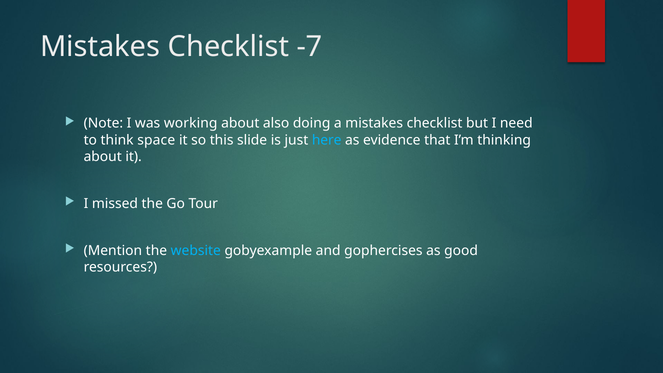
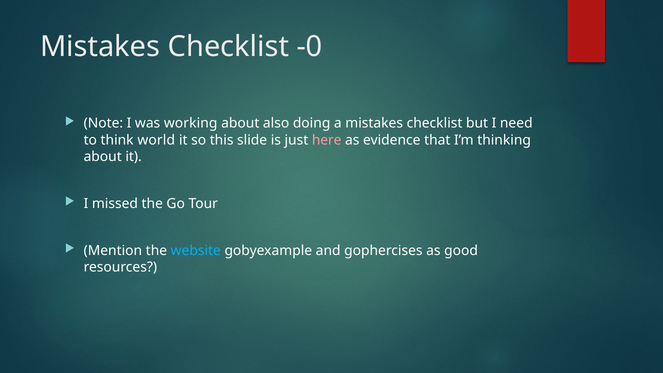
-7: -7 -> -0
space: space -> world
here colour: light blue -> pink
